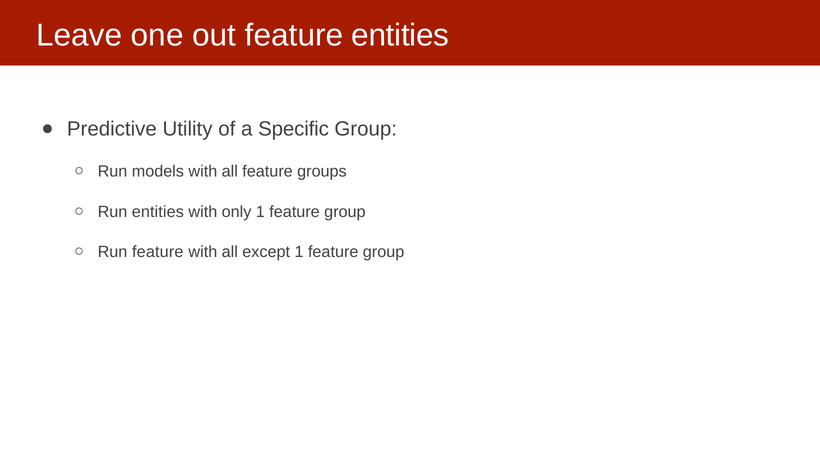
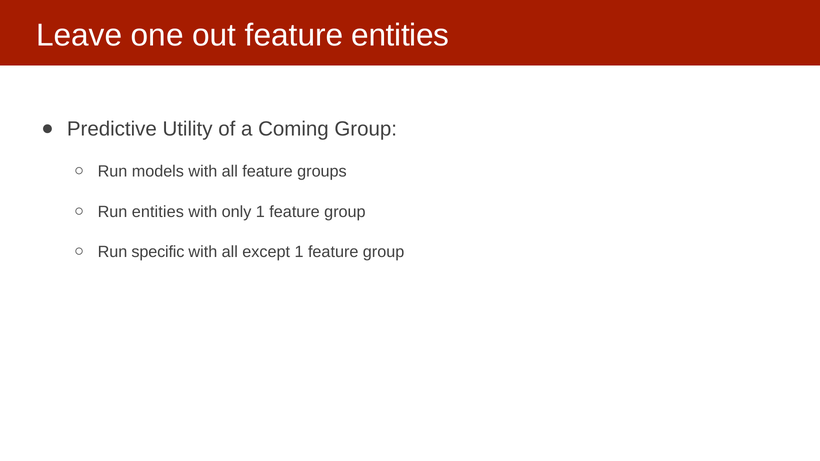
Specific: Specific -> Coming
Run feature: feature -> specific
